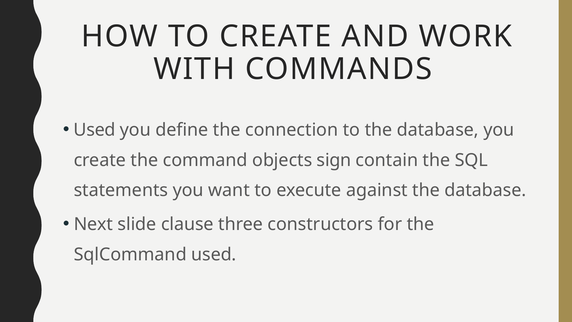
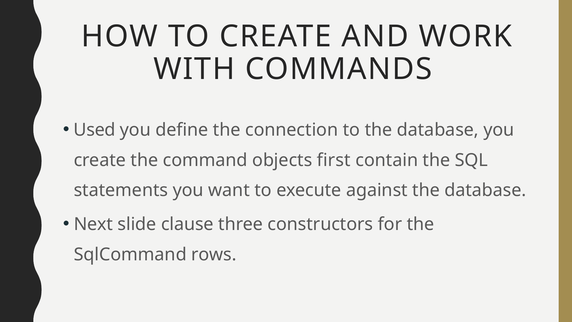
sign: sign -> first
SqlCommand used: used -> rows
